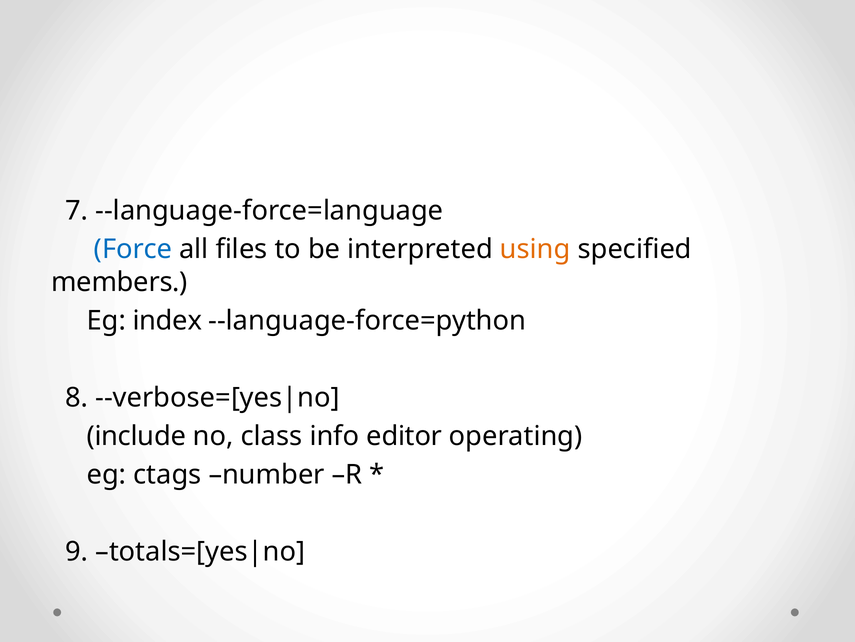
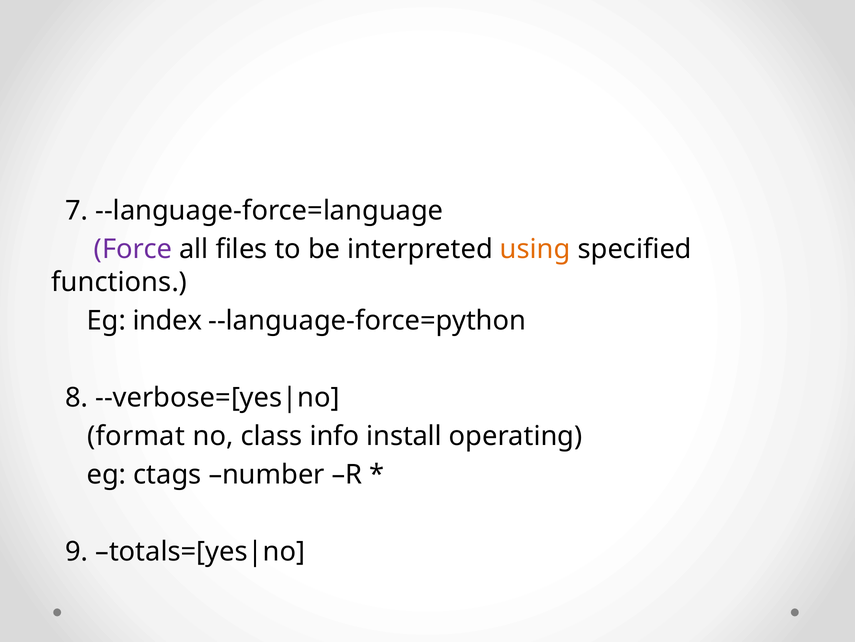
Force colour: blue -> purple
members: members -> functions
include: include -> format
editor: editor -> install
